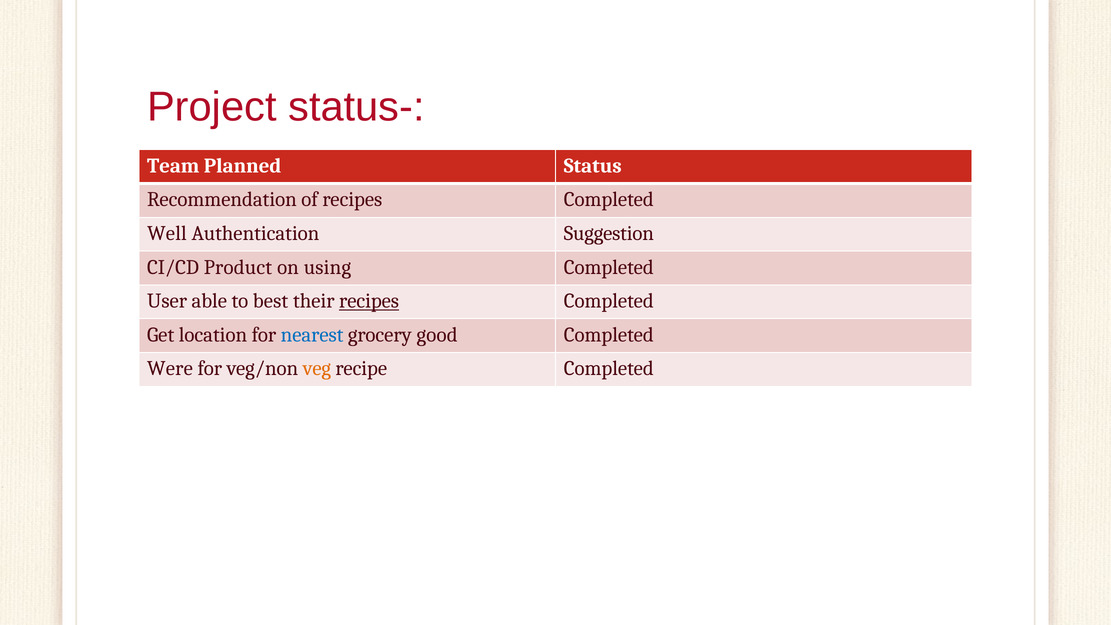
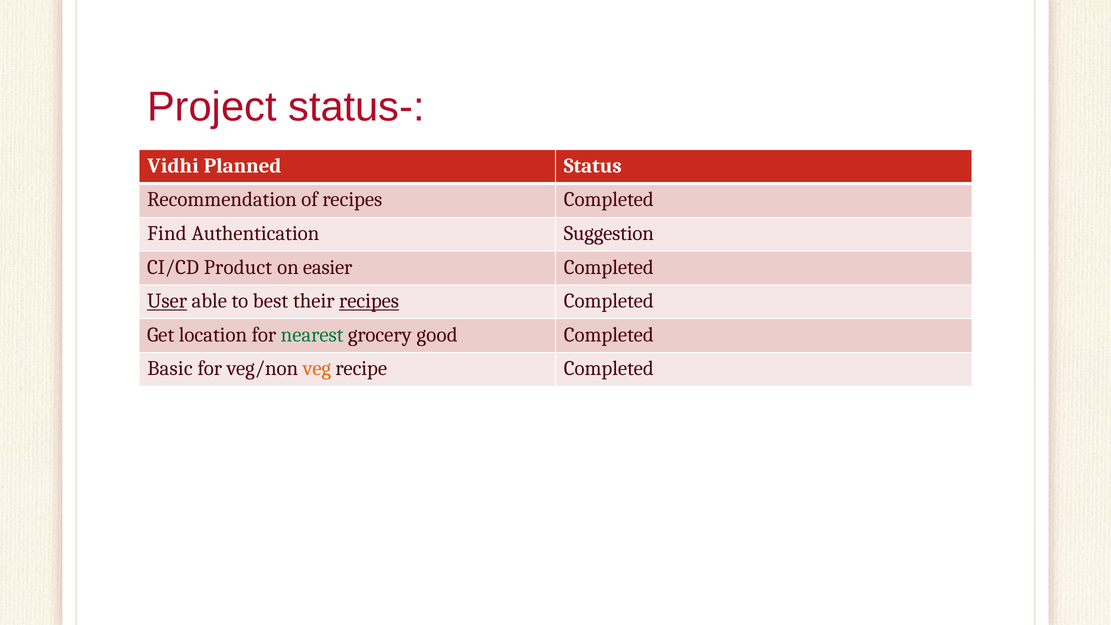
Team: Team -> Vidhi
Well: Well -> Find
using: using -> easier
User underline: none -> present
nearest colour: blue -> green
Were: Were -> Basic
